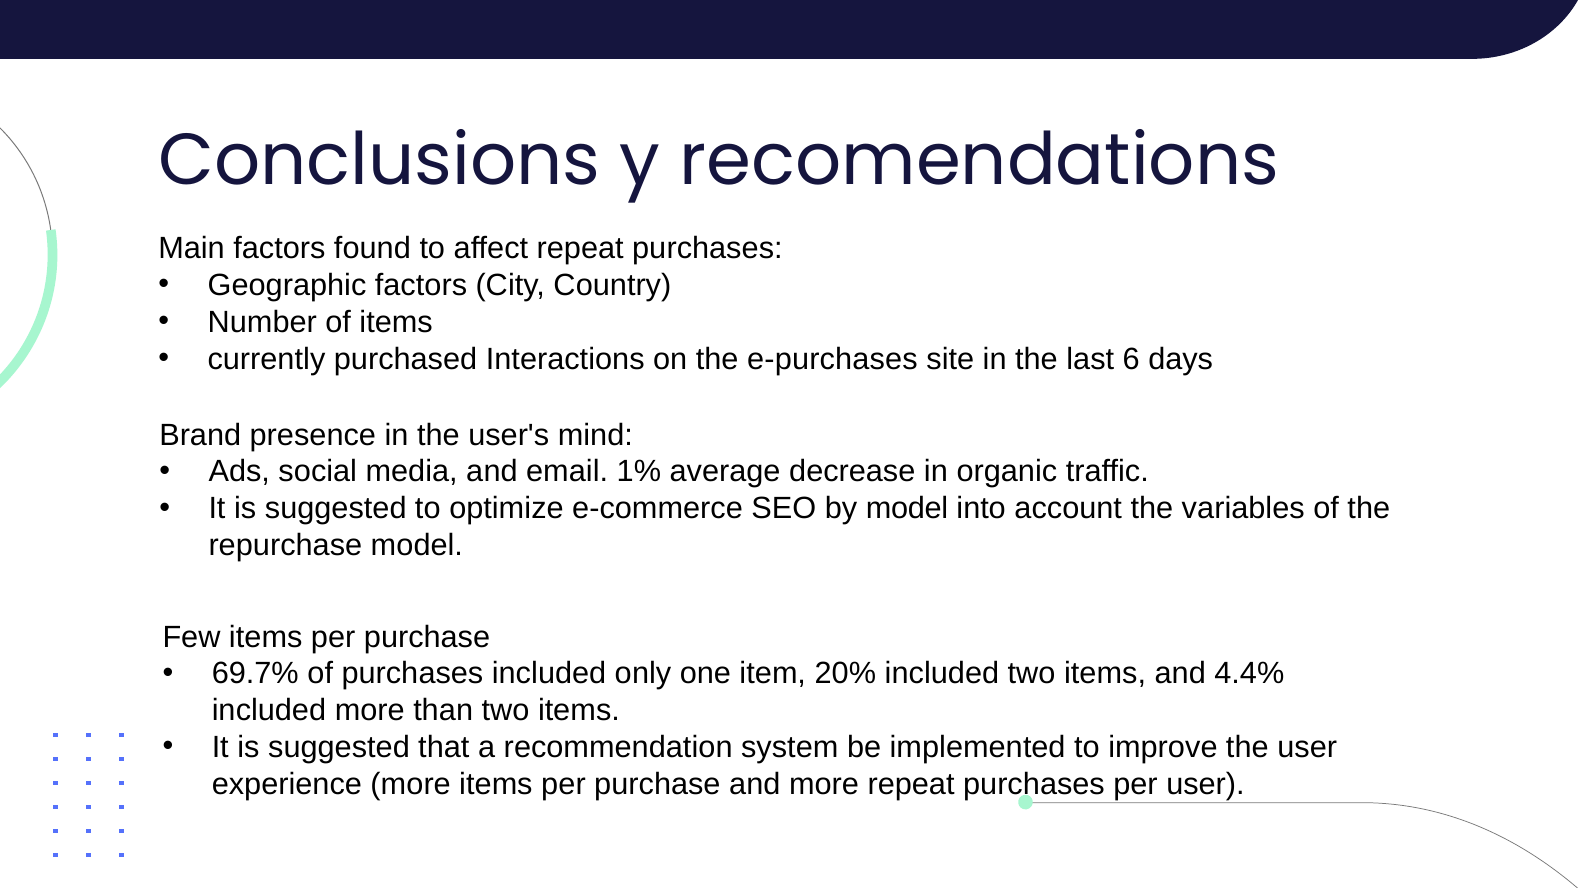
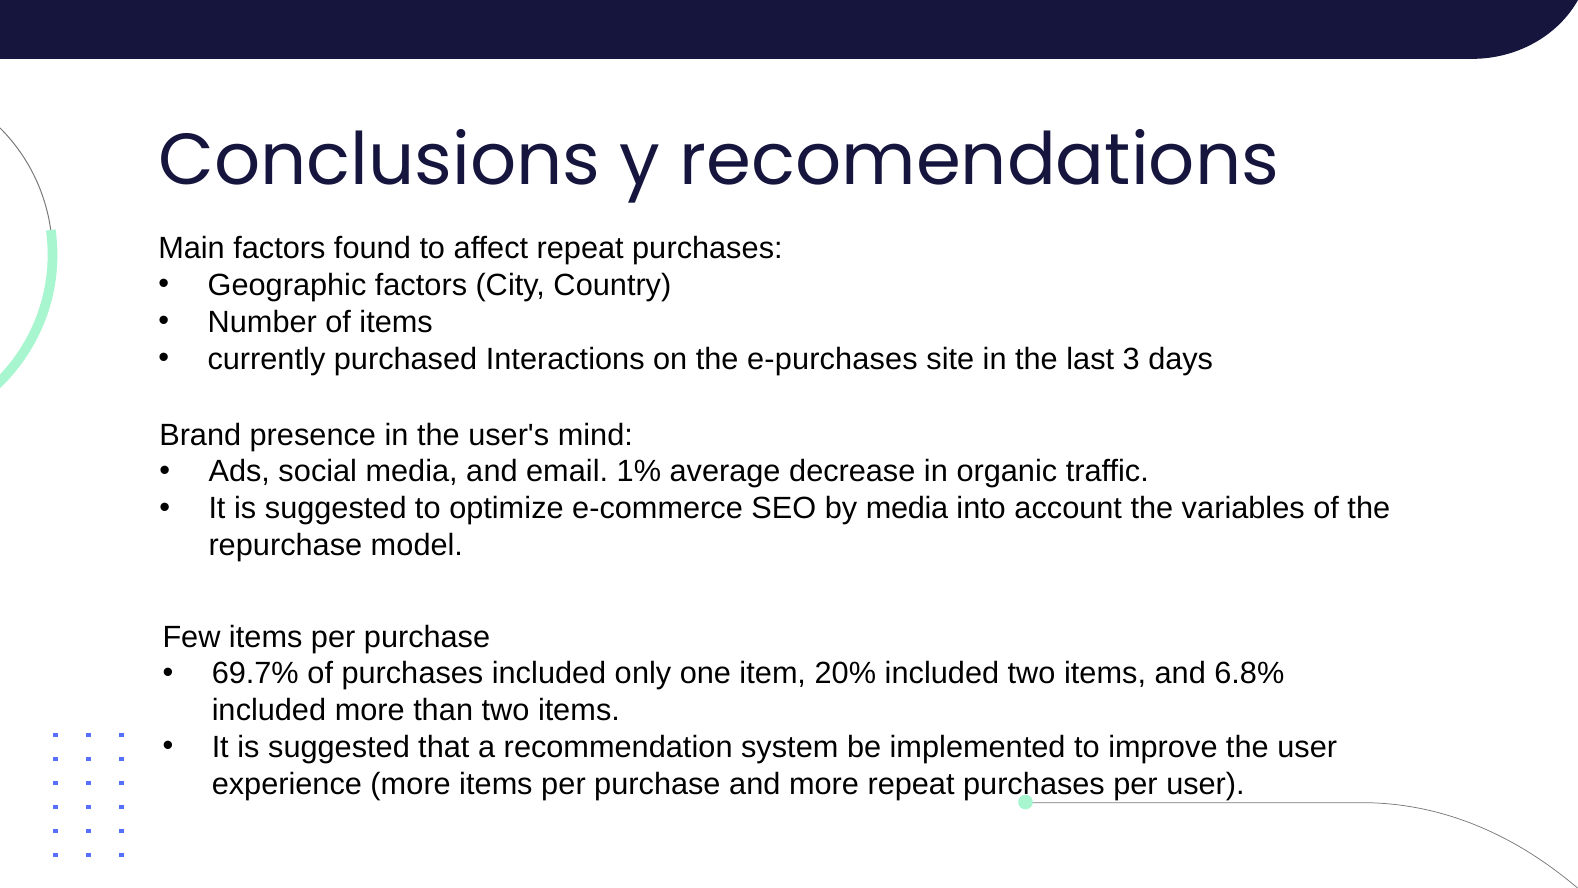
6: 6 -> 3
by model: model -> media
4.4%: 4.4% -> 6.8%
